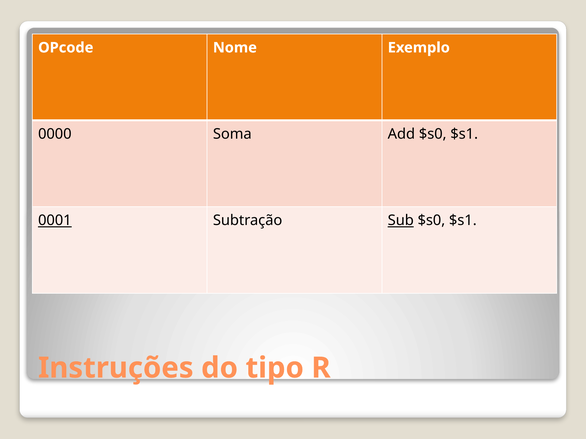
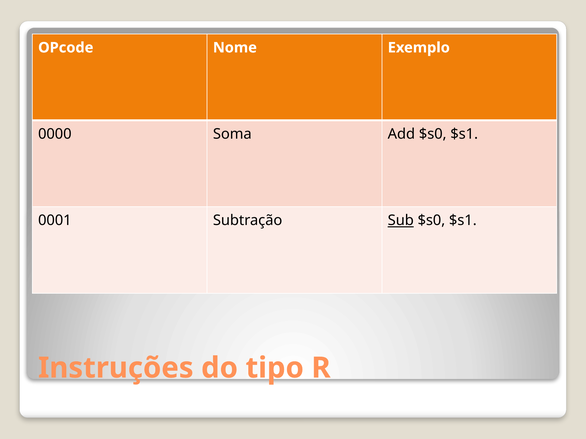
0001 underline: present -> none
